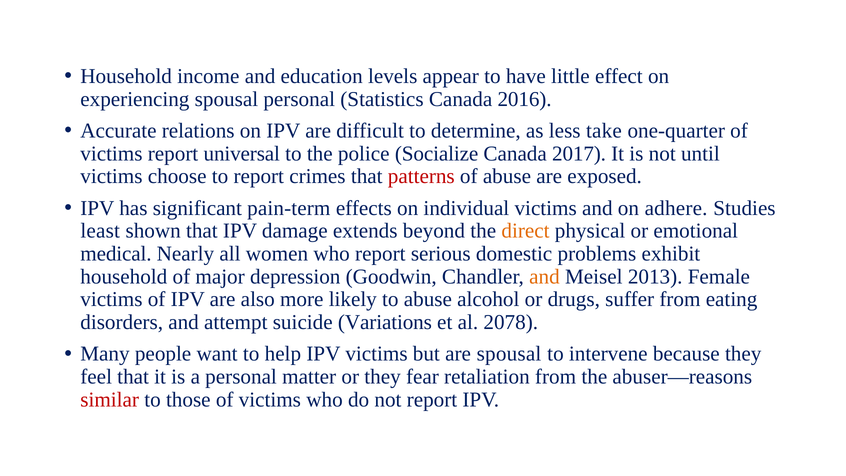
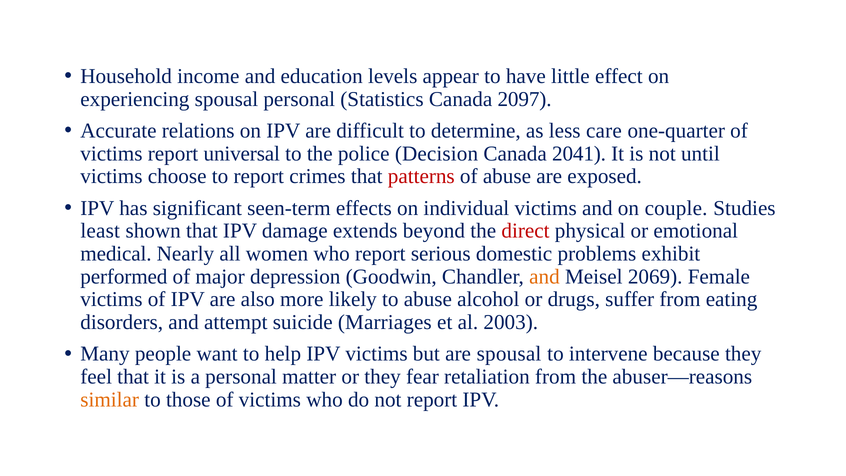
2016: 2016 -> 2097
take: take -> care
Socialize: Socialize -> Decision
2017: 2017 -> 2041
pain-term: pain-term -> seen-term
adhere: adhere -> couple
direct colour: orange -> red
household at (124, 276): household -> performed
2013: 2013 -> 2069
Variations: Variations -> Marriages
2078: 2078 -> 2003
similar colour: red -> orange
